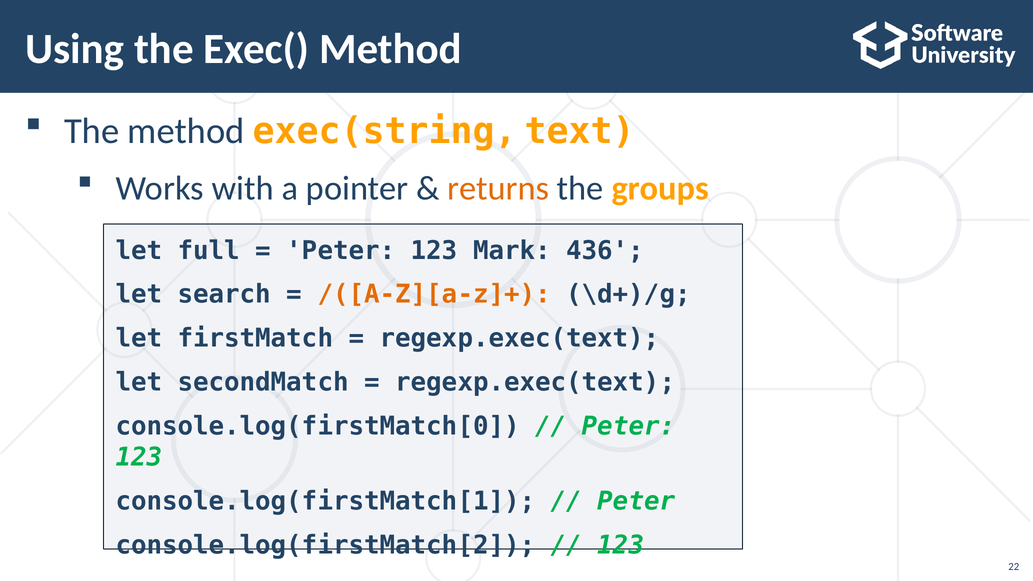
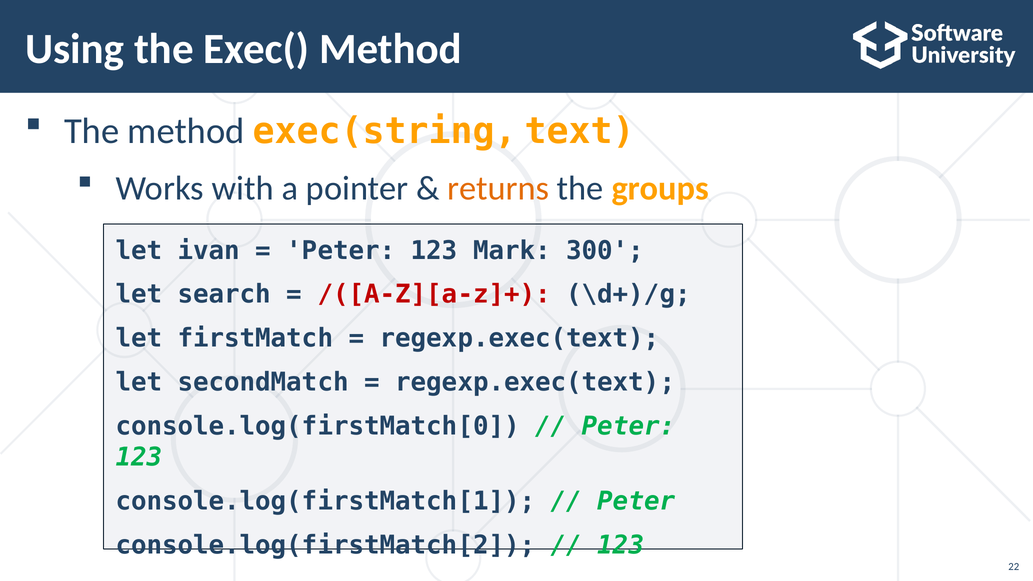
full: full -> ivan
436: 436 -> 300
/([A-Z][a-z]+ colour: orange -> red
